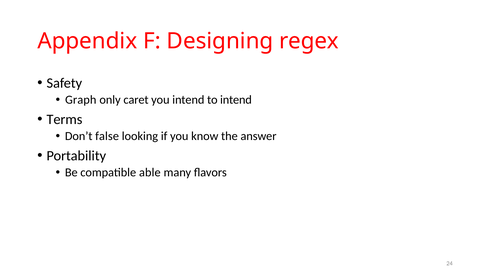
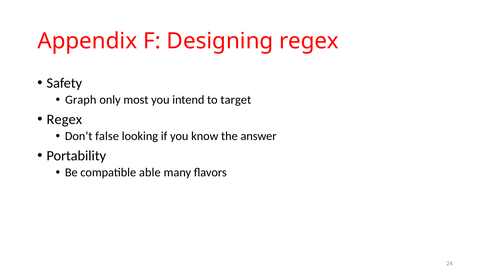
caret: caret -> most
to intend: intend -> target
Terms at (64, 119): Terms -> Regex
